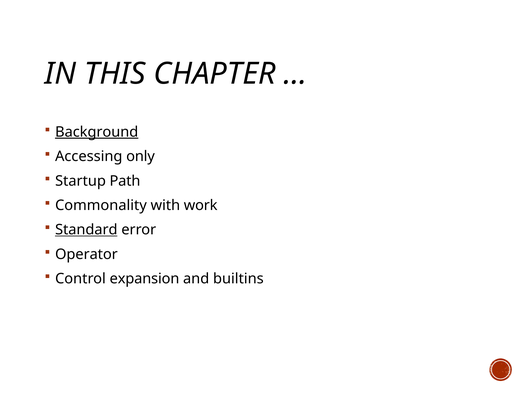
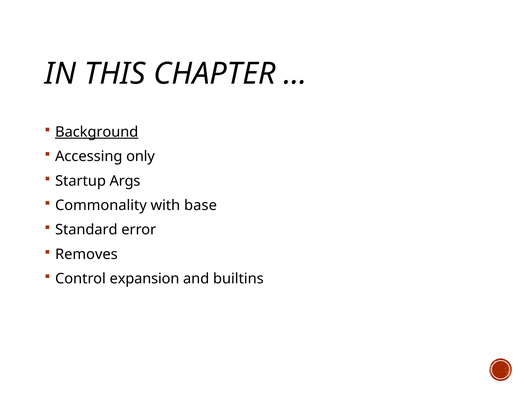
Path: Path -> Args
work: work -> base
Standard underline: present -> none
Operator: Operator -> Removes
